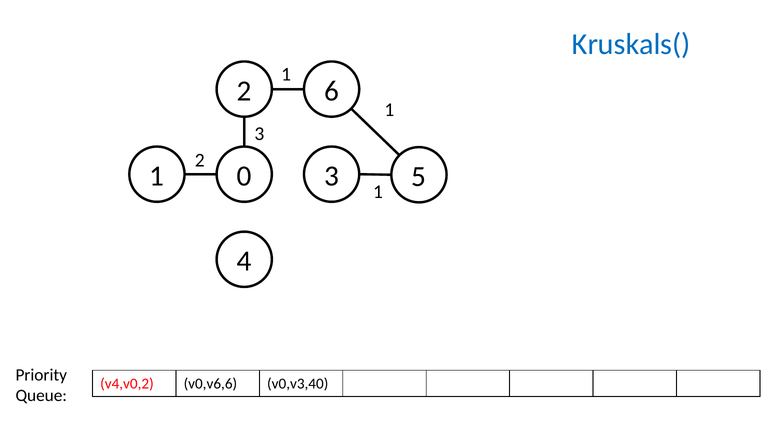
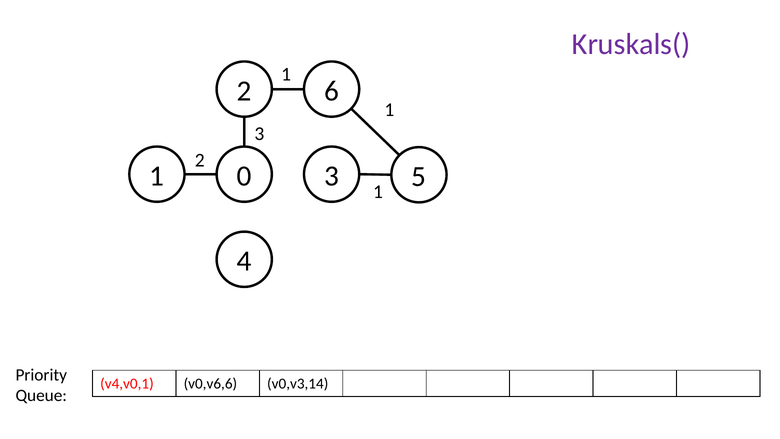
Kruskals( colour: blue -> purple
v4,v0,2: v4,v0,2 -> v4,v0,1
v0,v3,40: v0,v3,40 -> v0,v3,14
